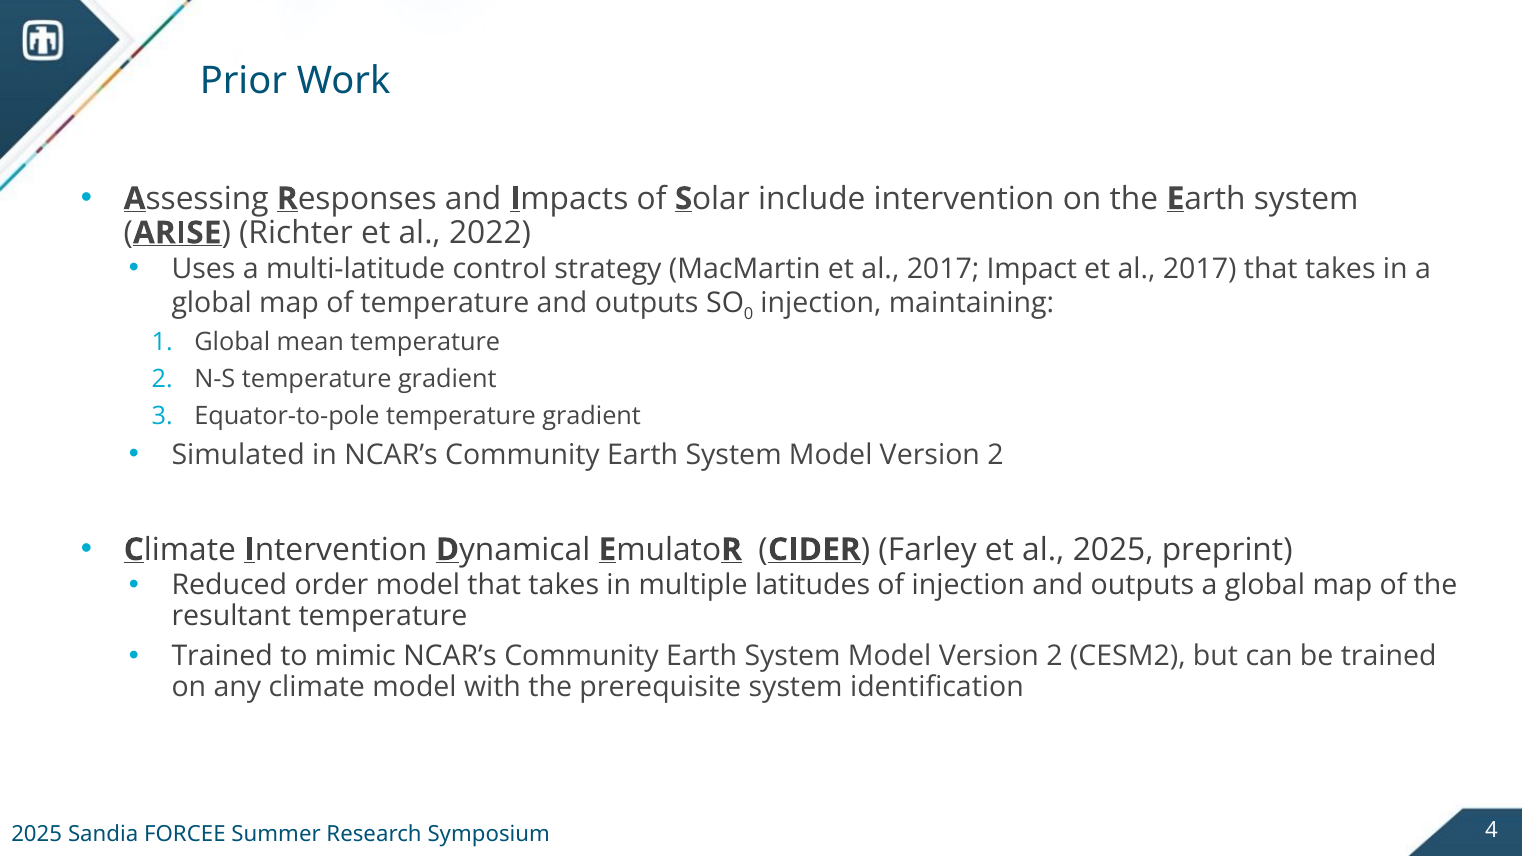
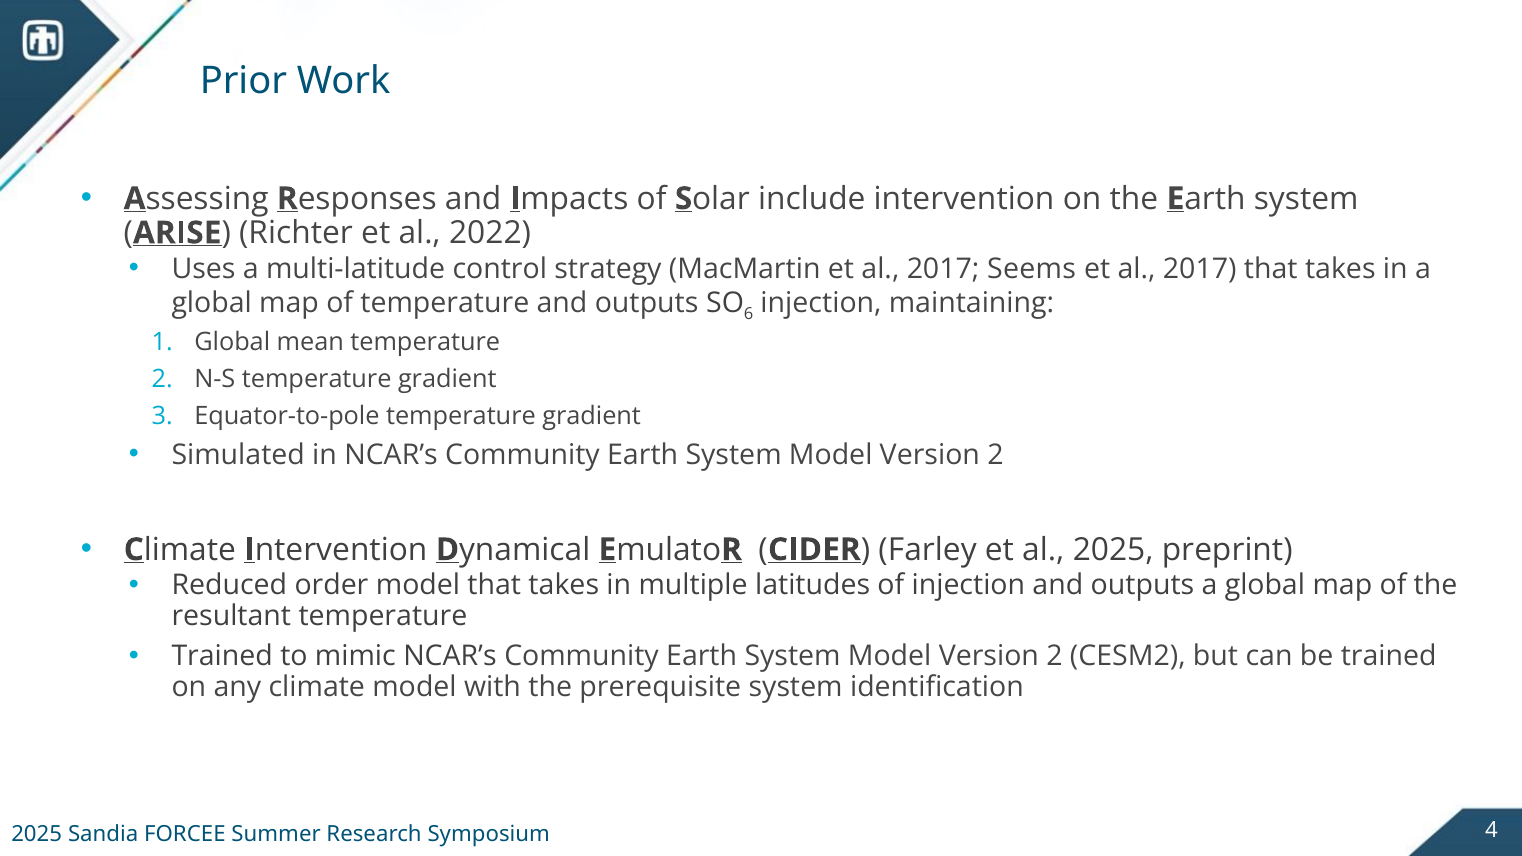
Impact: Impact -> Seems
0: 0 -> 6
